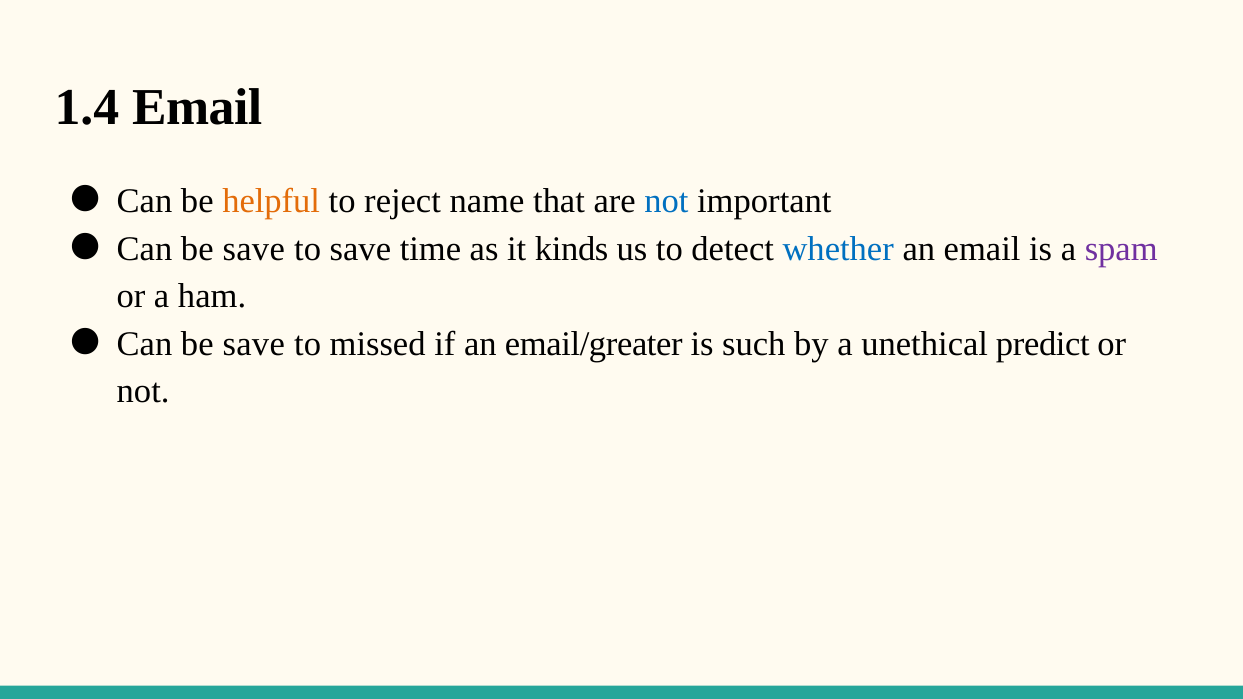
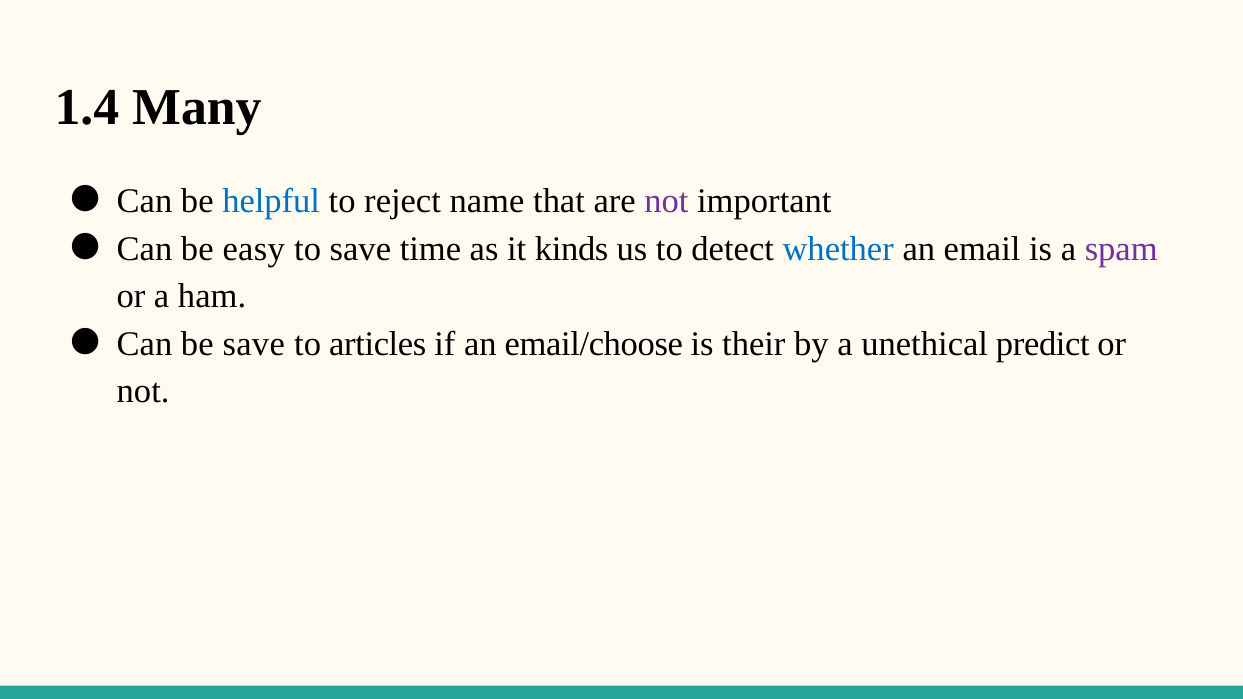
1.4 Email: Email -> Many
helpful colour: orange -> blue
not at (666, 201) colour: blue -> purple
save at (254, 249): save -> easy
missed: missed -> articles
email/greater: email/greater -> email/choose
such: such -> their
